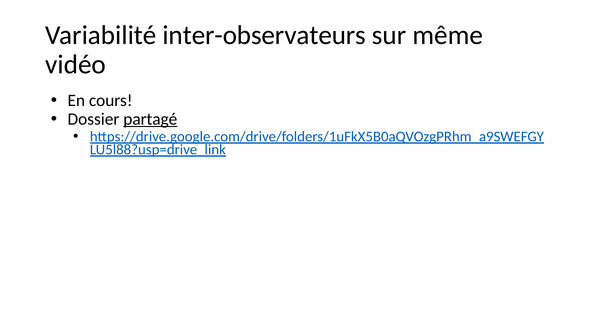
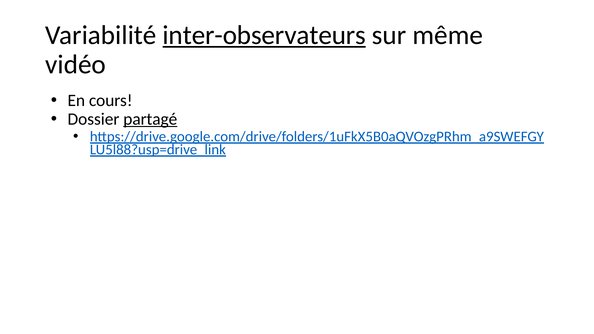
inter-observateurs underline: none -> present
